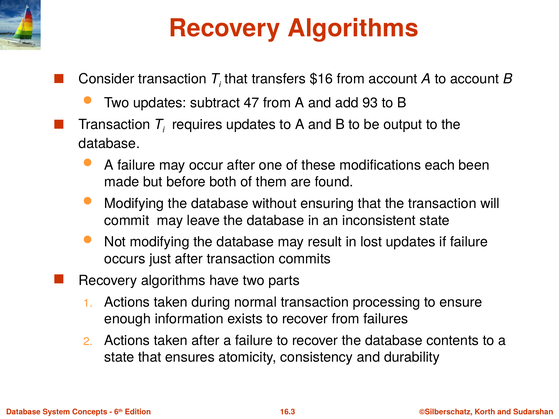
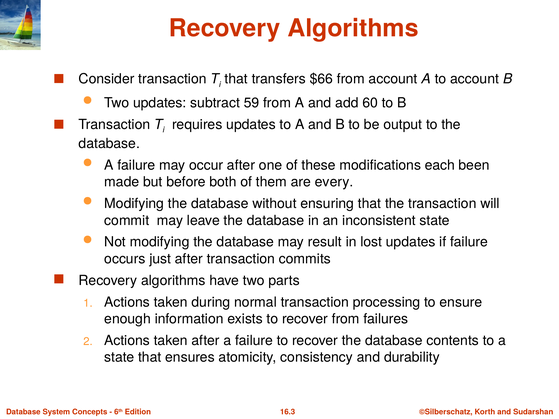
$16: $16 -> $66
47: 47 -> 59
93: 93 -> 60
found: found -> every
